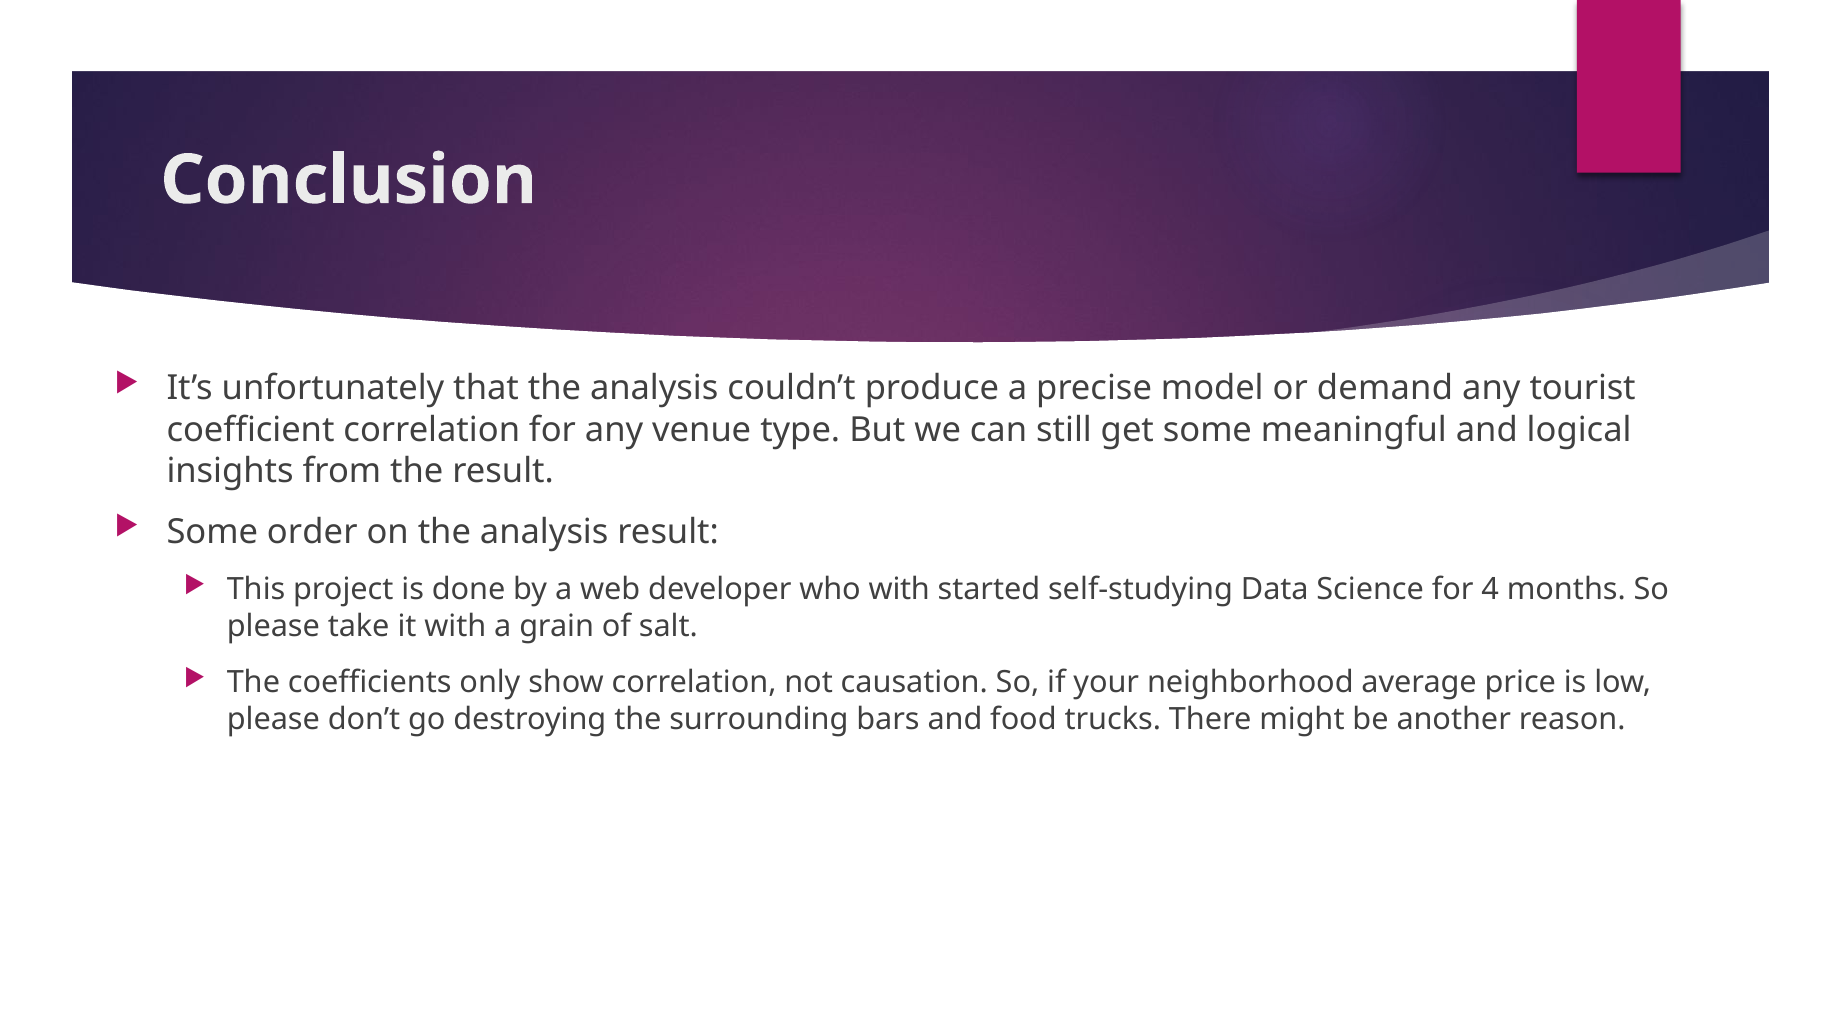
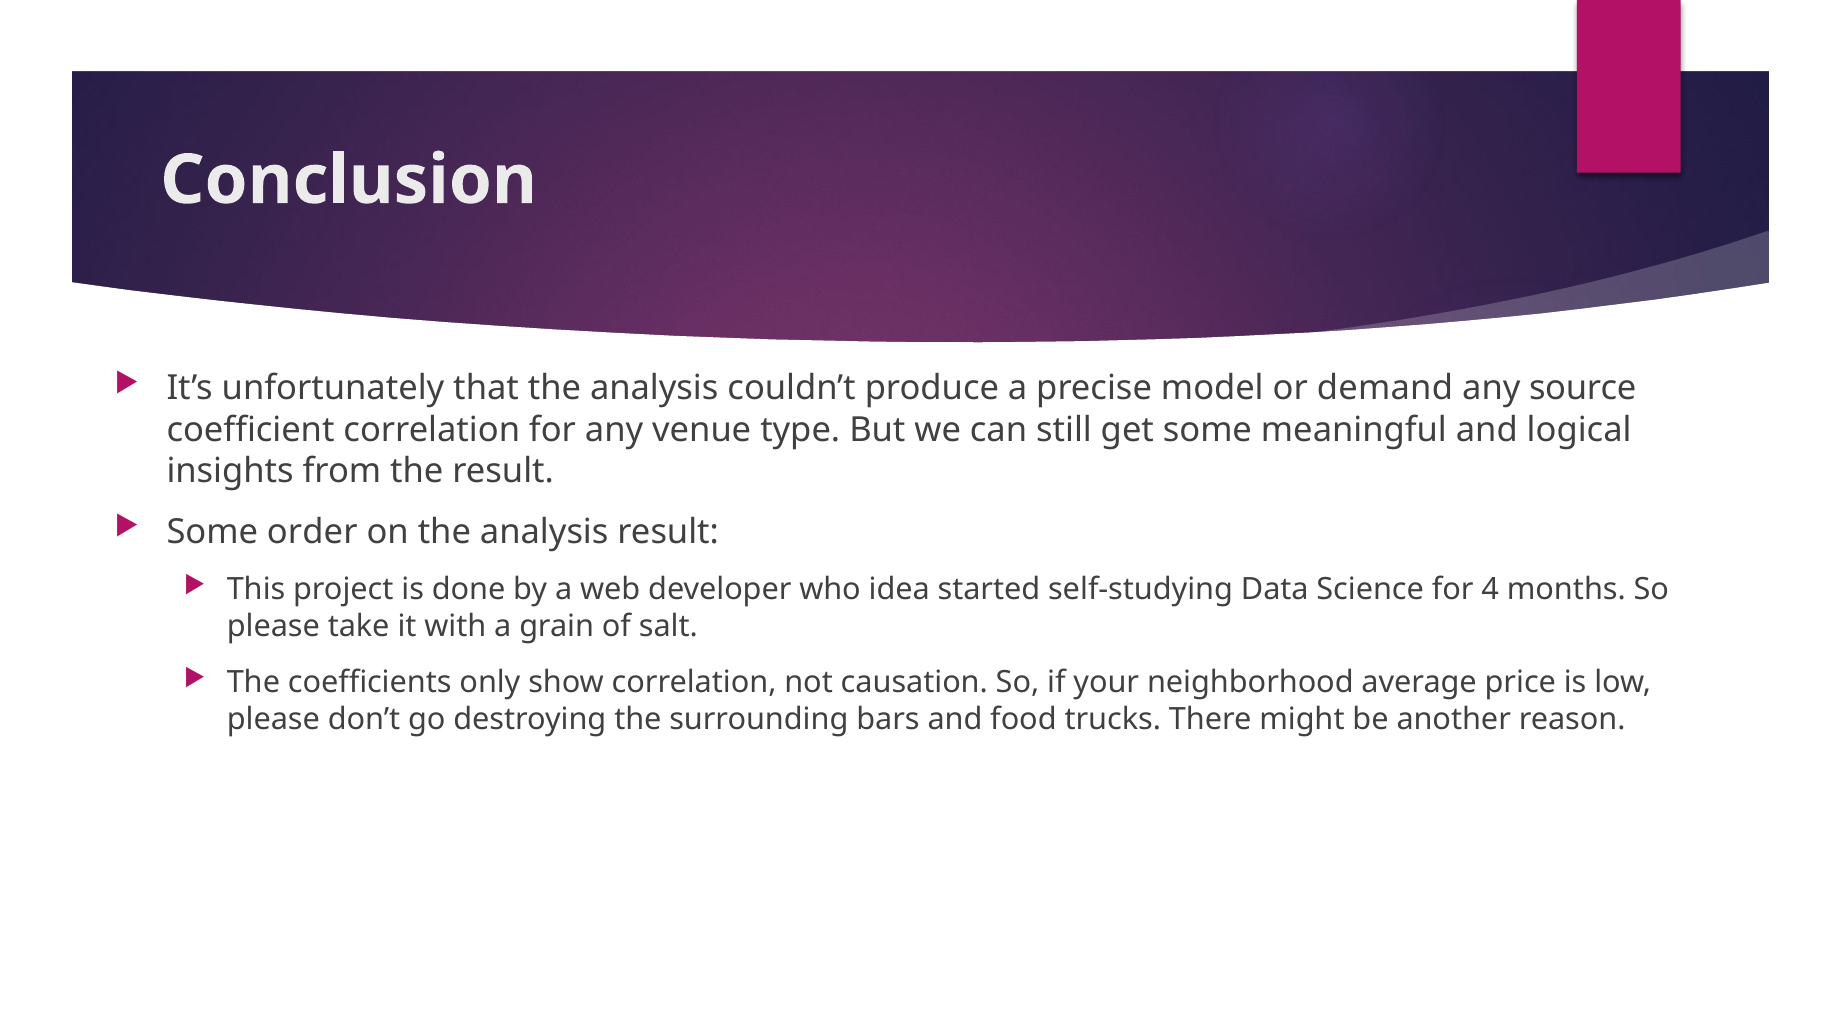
tourist: tourist -> source
who with: with -> idea
